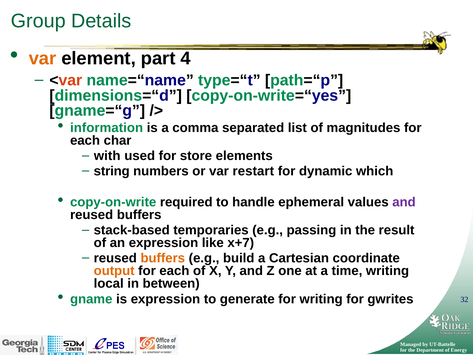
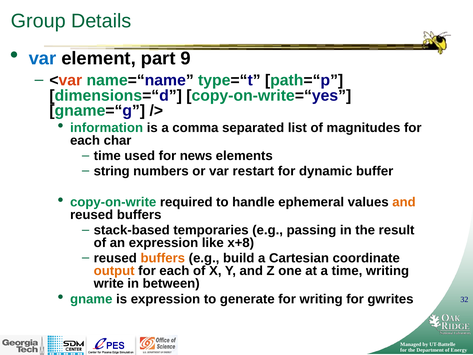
var at (43, 58) colour: orange -> blue
4: 4 -> 9
with at (107, 156): with -> time
store: store -> news
which: which -> buffer
and at (404, 202) colour: purple -> orange
x+7: x+7 -> x+8
local: local -> write
